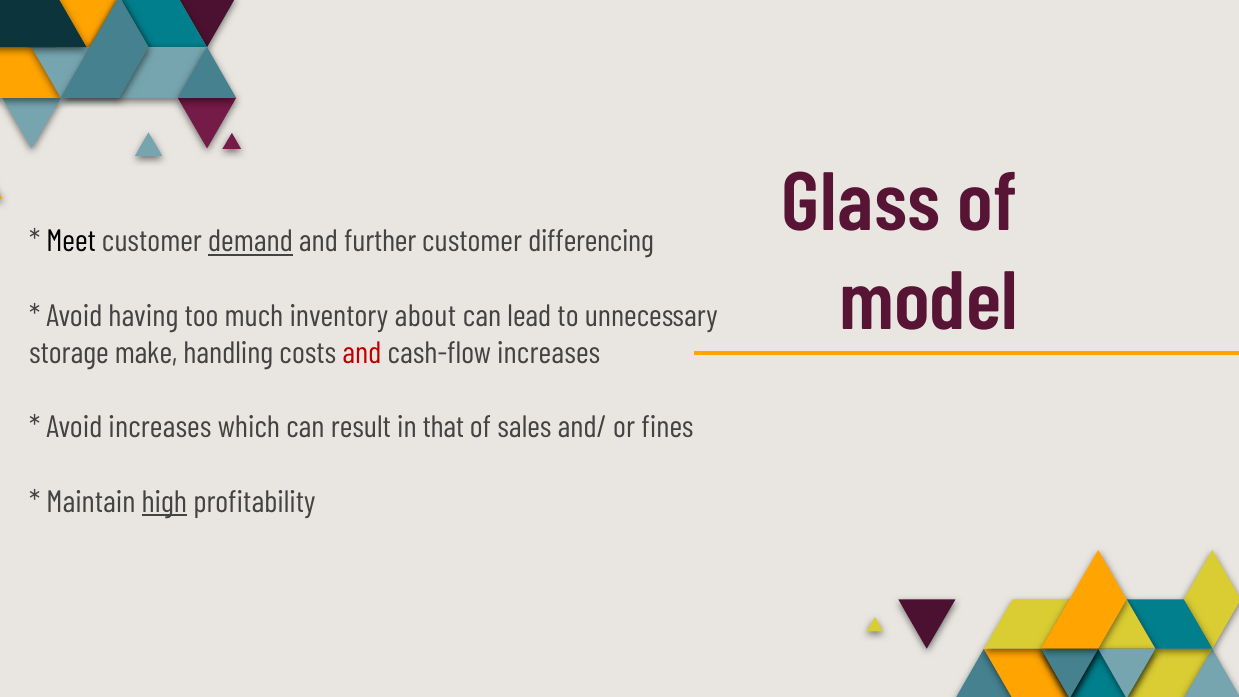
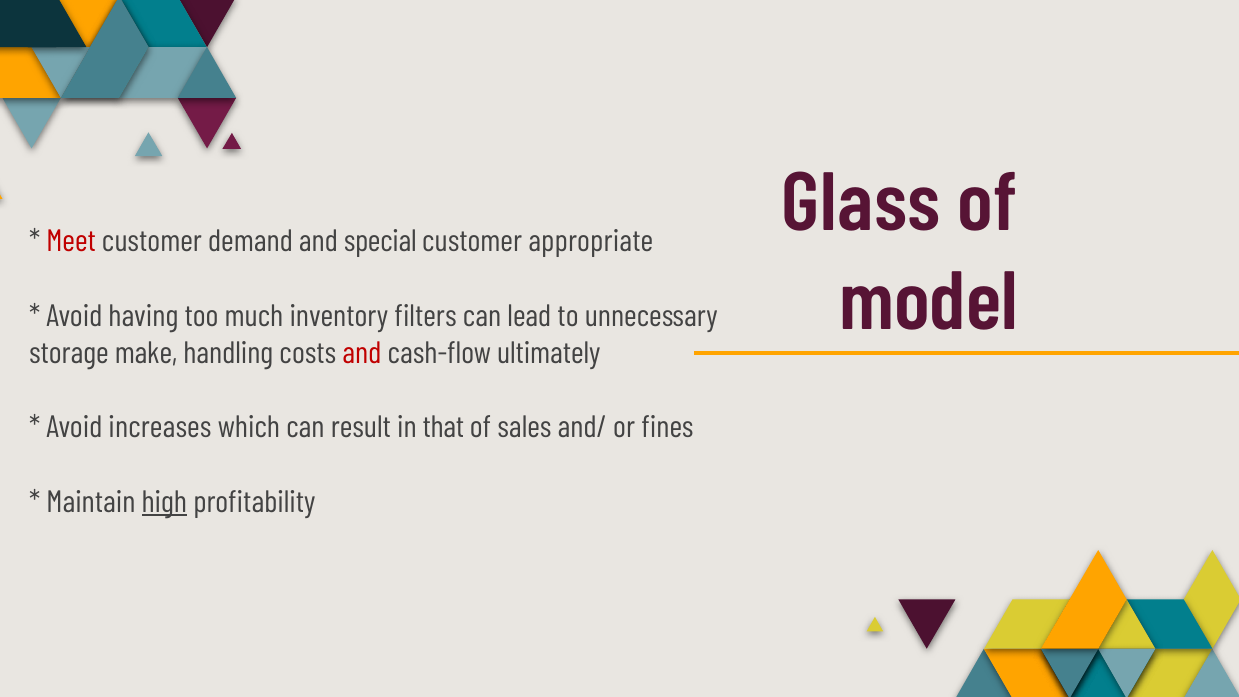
Meet colour: black -> red
demand underline: present -> none
further: further -> special
differencing: differencing -> appropriate
about: about -> filters
cash-flow increases: increases -> ultimately
